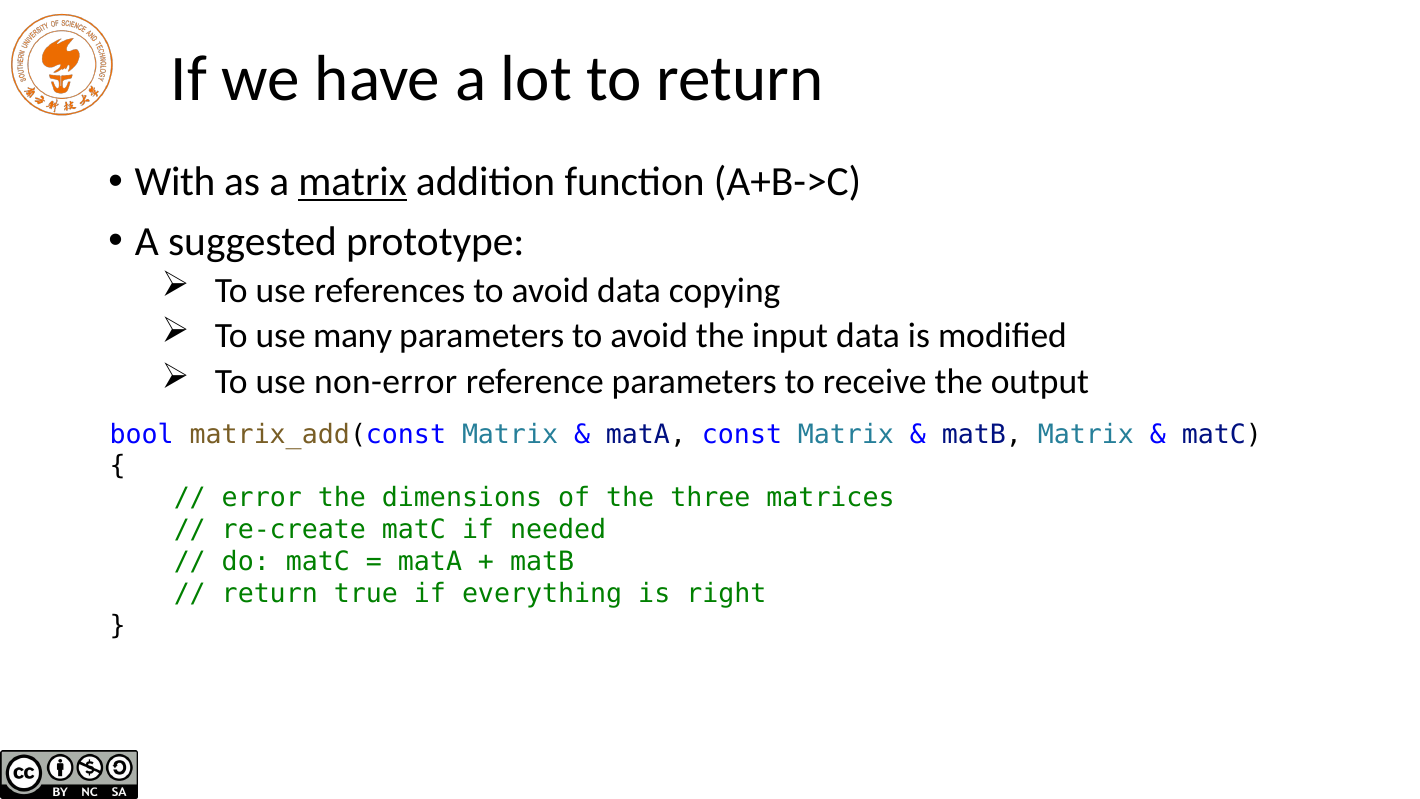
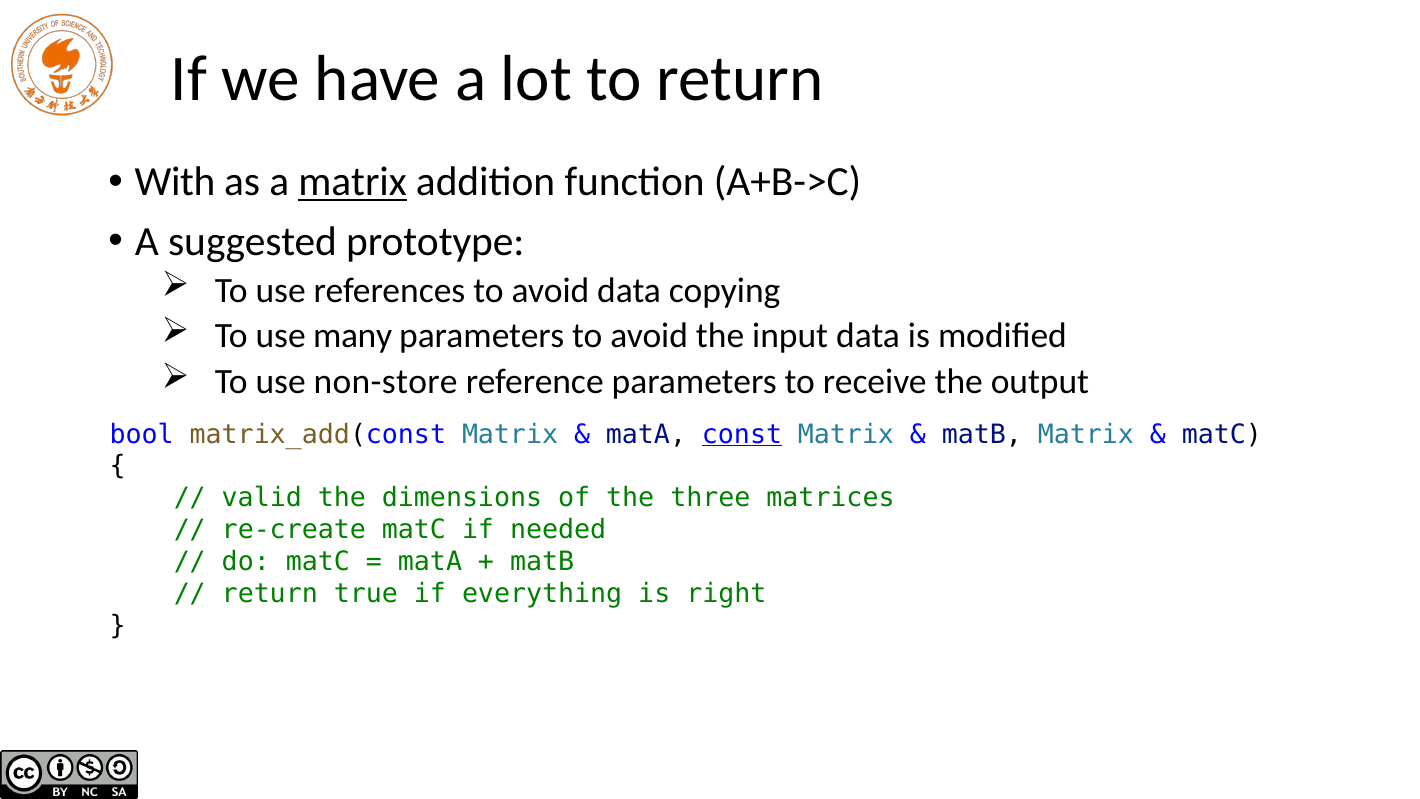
non-error: non-error -> non-store
const underline: none -> present
error: error -> valid
